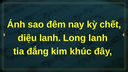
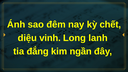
diệu lanh: lanh -> vinh
khúc: khúc -> ngần
